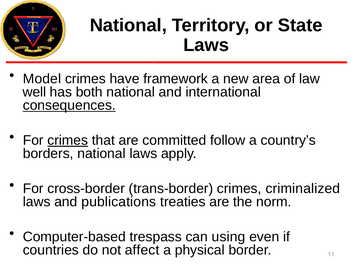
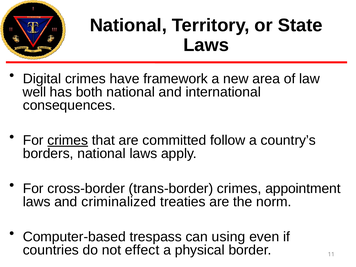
Model: Model -> Digital
consequences underline: present -> none
criminalized: criminalized -> appointment
publications: publications -> criminalized
affect: affect -> effect
